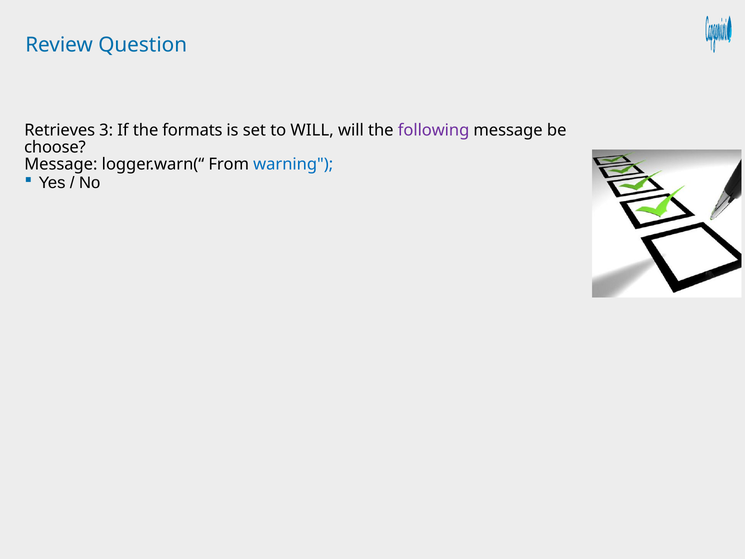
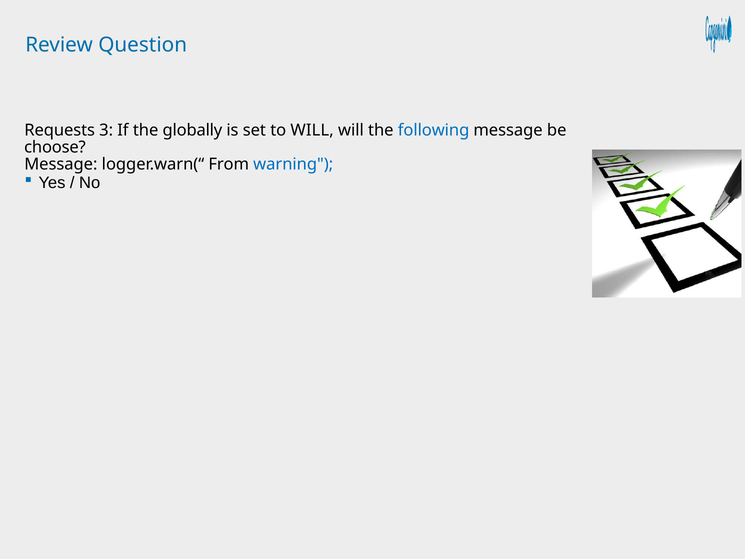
Retrieves: Retrieves -> Requests
formats: formats -> globally
following colour: purple -> blue
